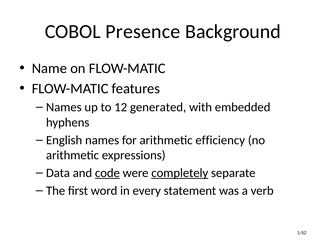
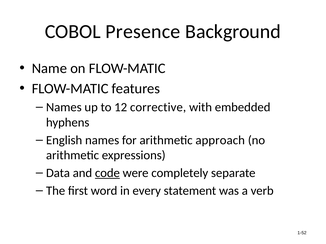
generated: generated -> corrective
efficiency: efficiency -> approach
completely underline: present -> none
